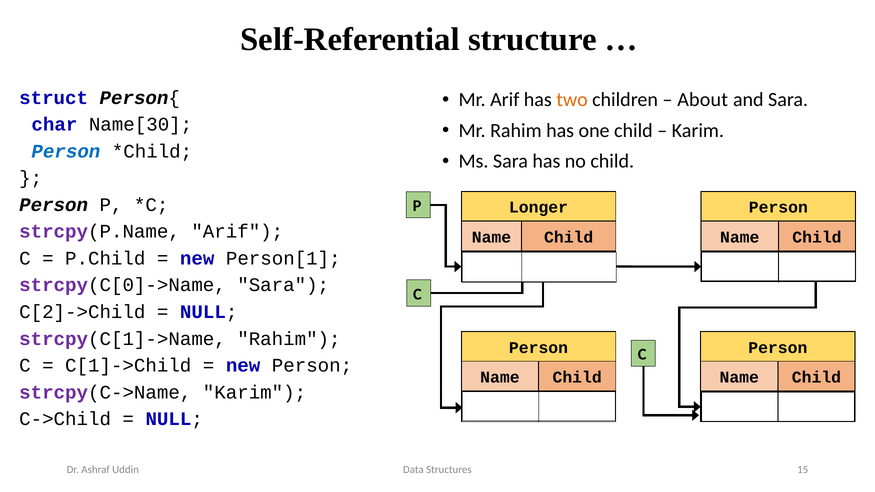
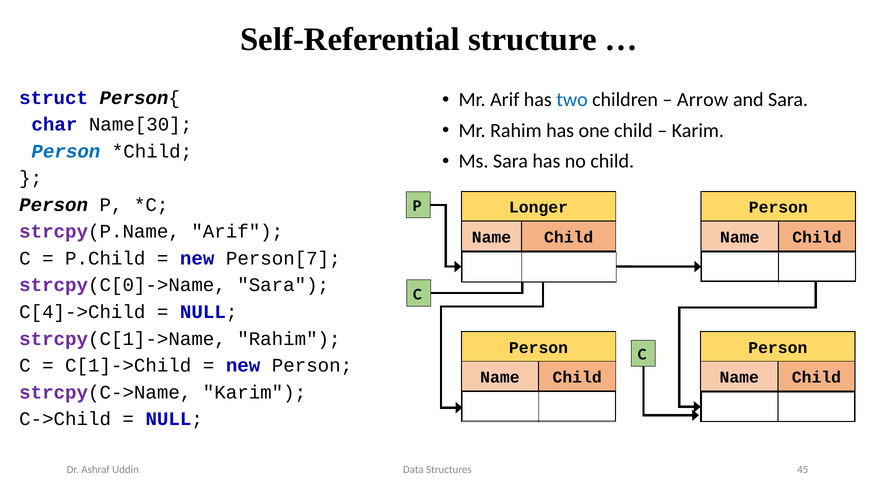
two colour: orange -> blue
About: About -> Arrow
Person[1: Person[1 -> Person[7
C[2]->Child: C[2]->Child -> C[4]->Child
15: 15 -> 45
